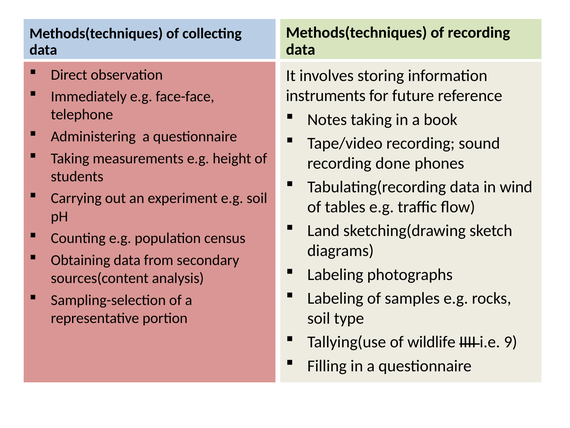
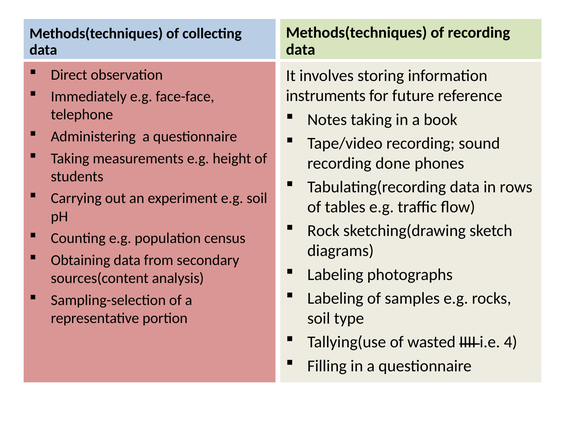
wind: wind -> rows
Land: Land -> Rock
wildlife: wildlife -> wasted
9: 9 -> 4
